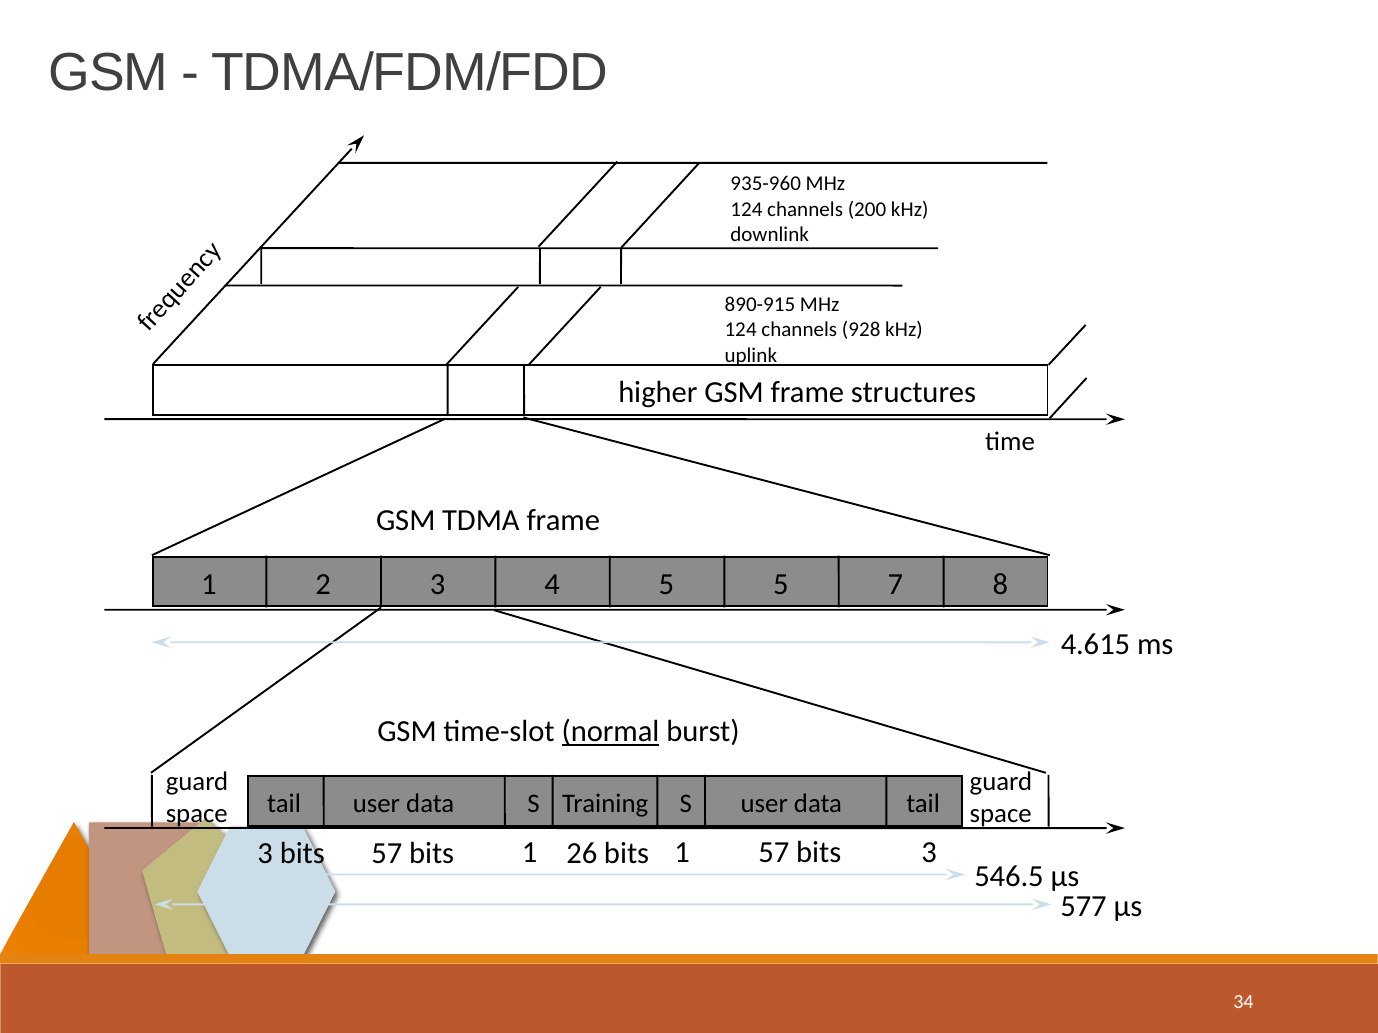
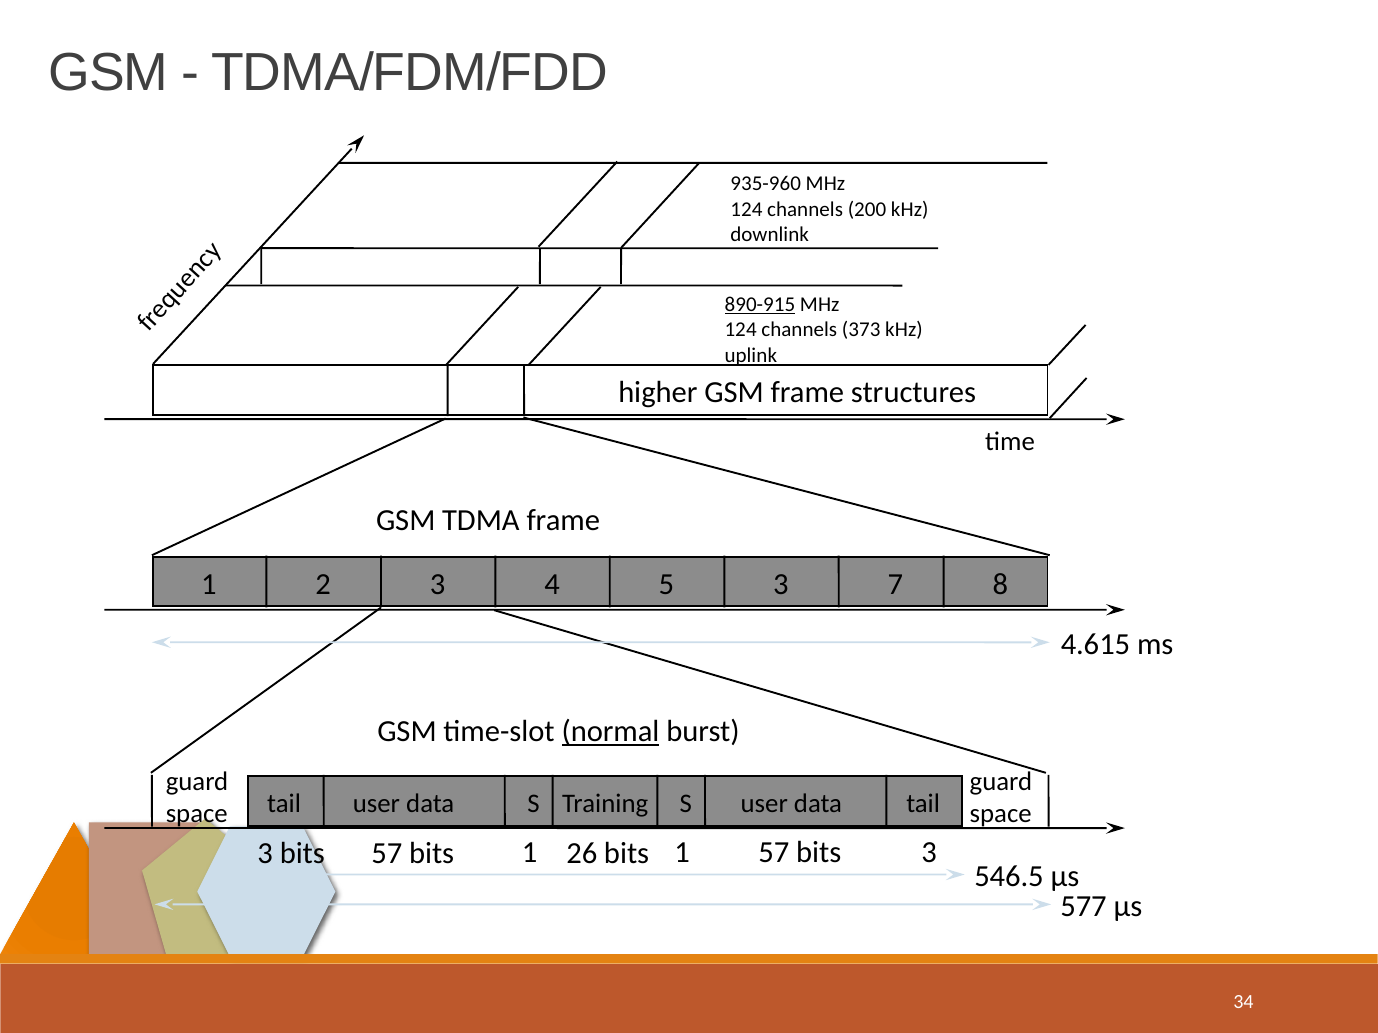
890-915 underline: none -> present
928: 928 -> 373
5 5: 5 -> 3
